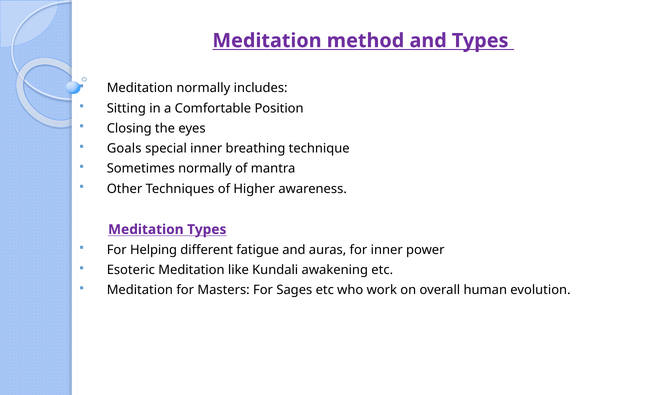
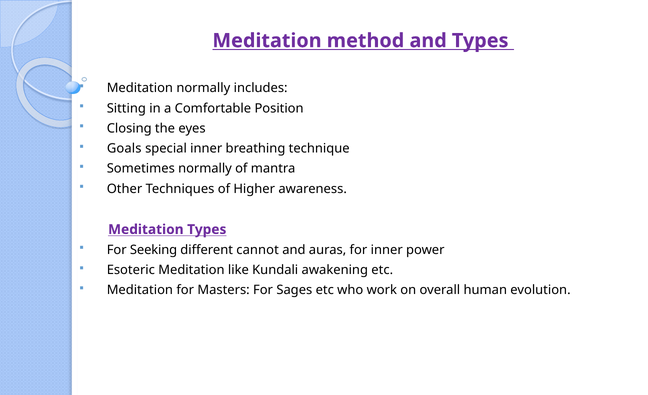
Helping: Helping -> Seeking
fatigue: fatigue -> cannot
